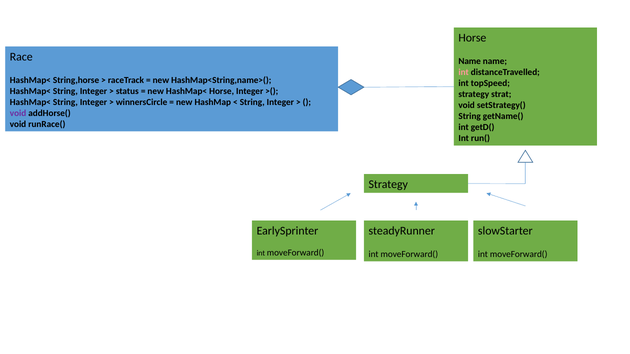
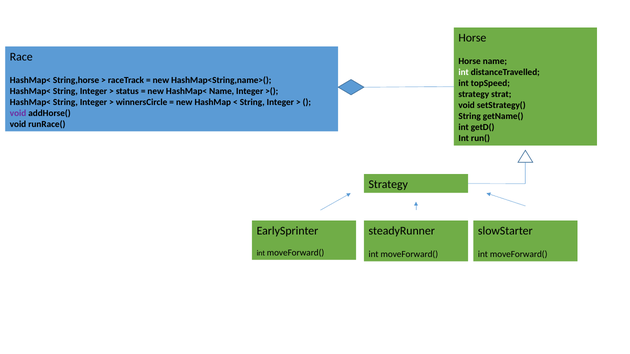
Name at (470, 61): Name -> Horse
int at (464, 72) colour: pink -> white
HashMap< Horse: Horse -> Name
